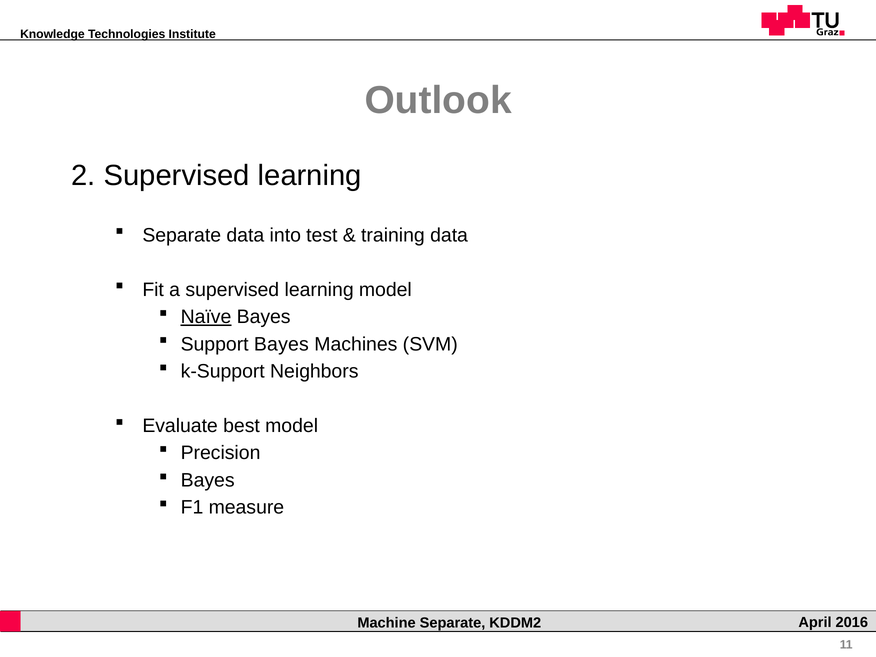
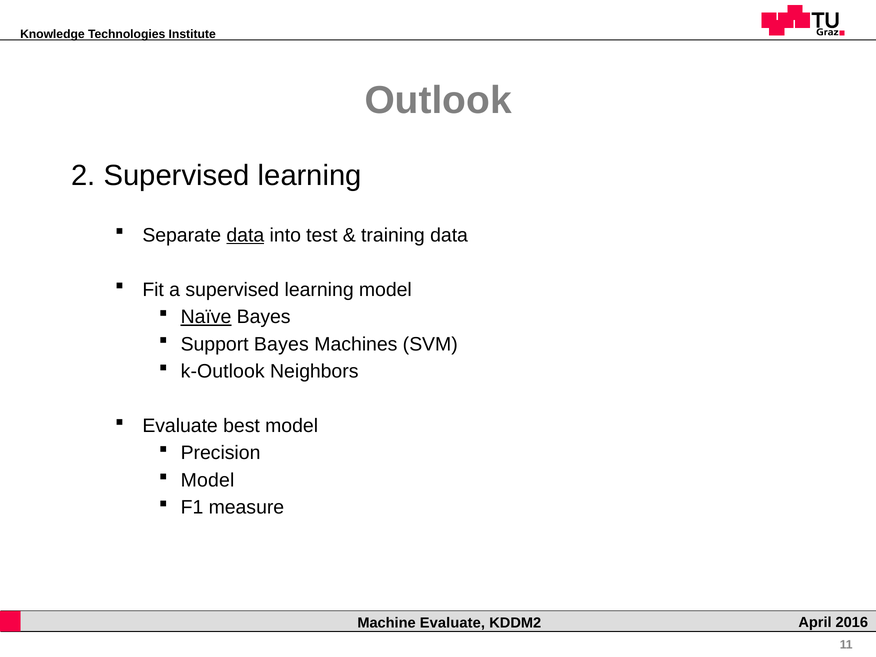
data at (245, 235) underline: none -> present
k-Support: k-Support -> k-Outlook
Bayes at (208, 480): Bayes -> Model
Separate at (453, 623): Separate -> Evaluate
